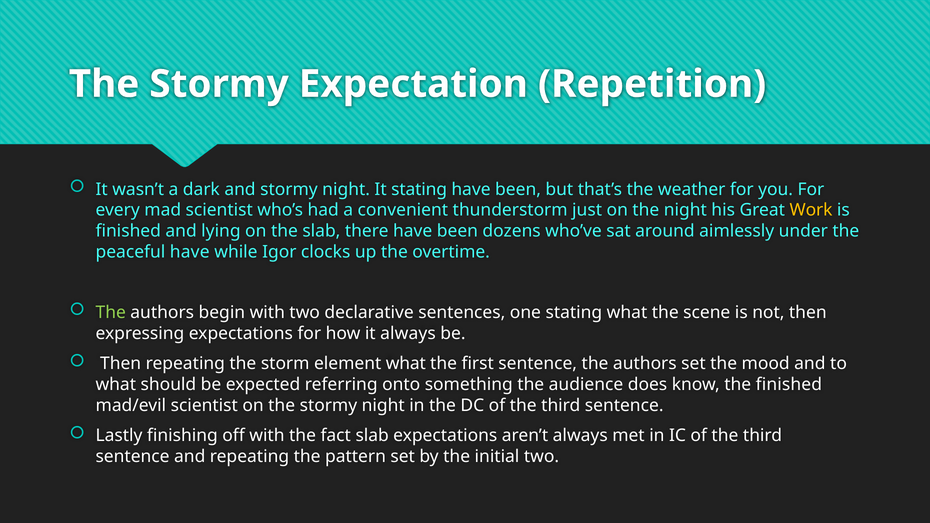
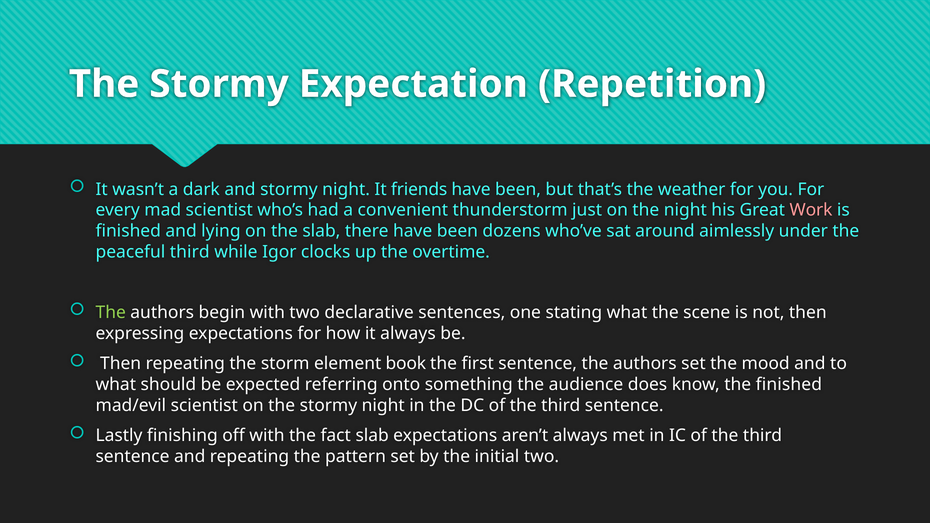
It stating: stating -> friends
Work colour: yellow -> pink
peaceful have: have -> third
element what: what -> book
